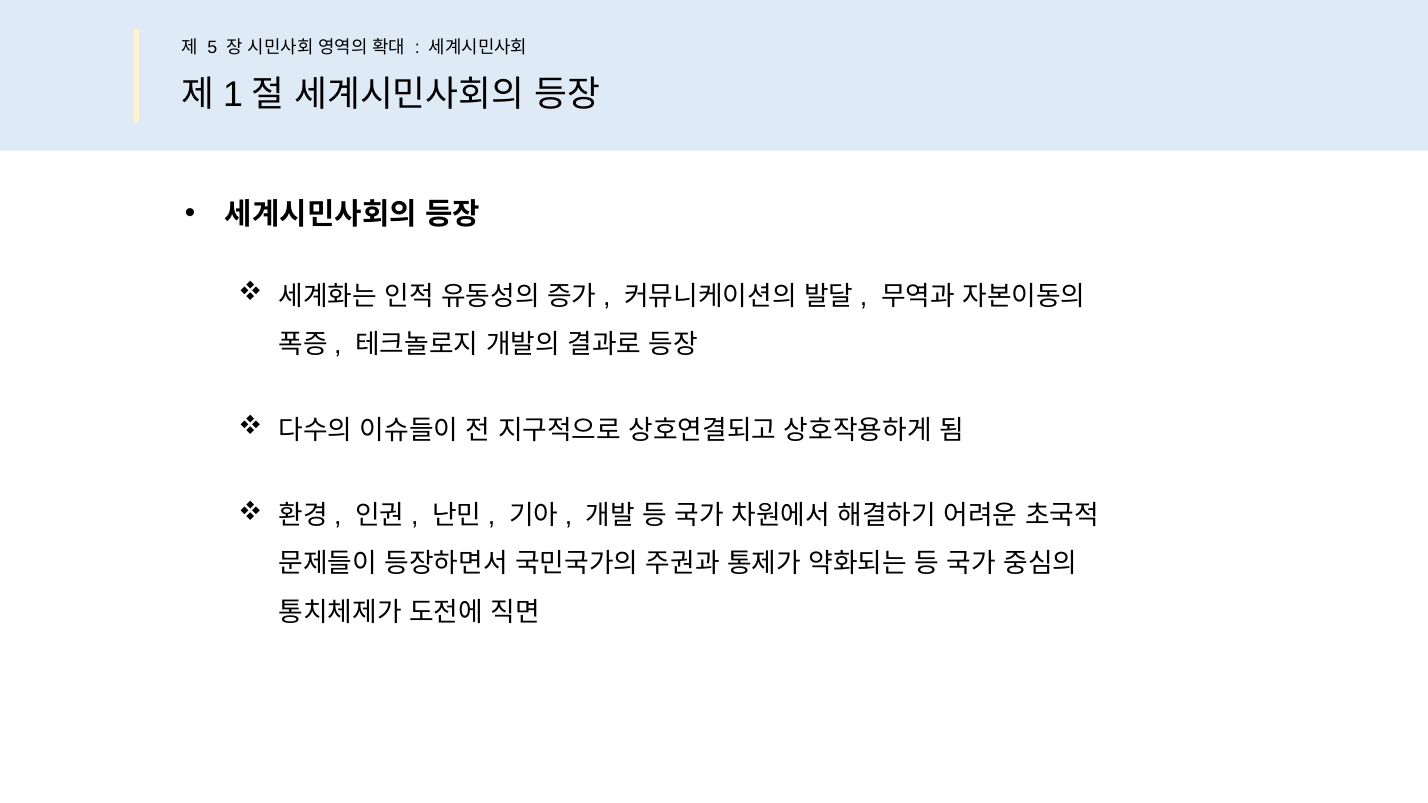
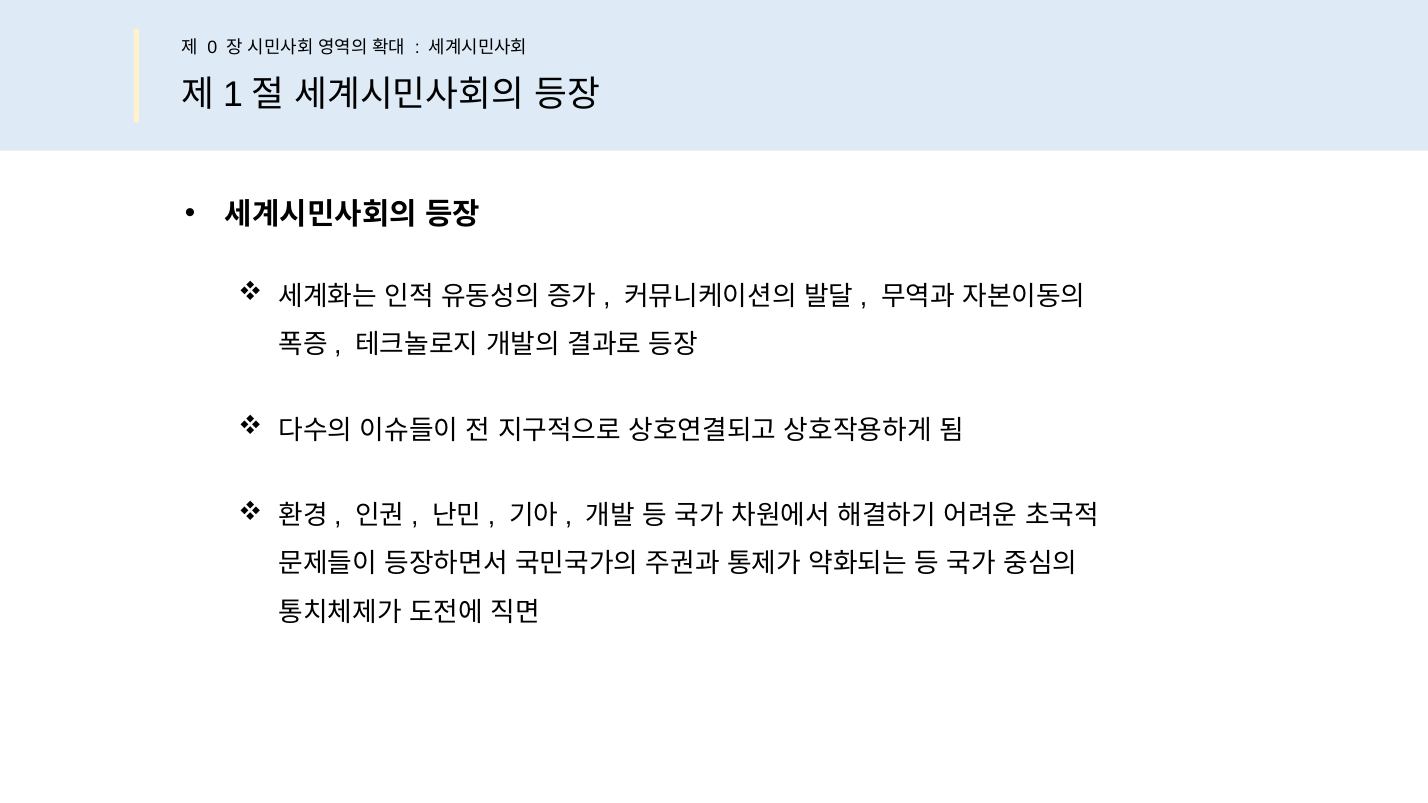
5: 5 -> 0
